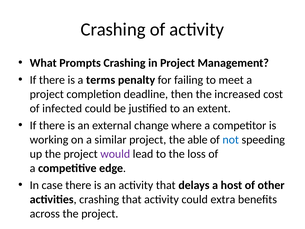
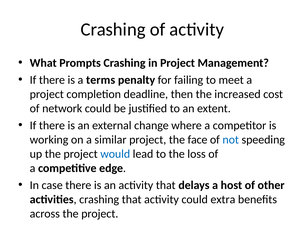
infected: infected -> network
able: able -> face
would colour: purple -> blue
